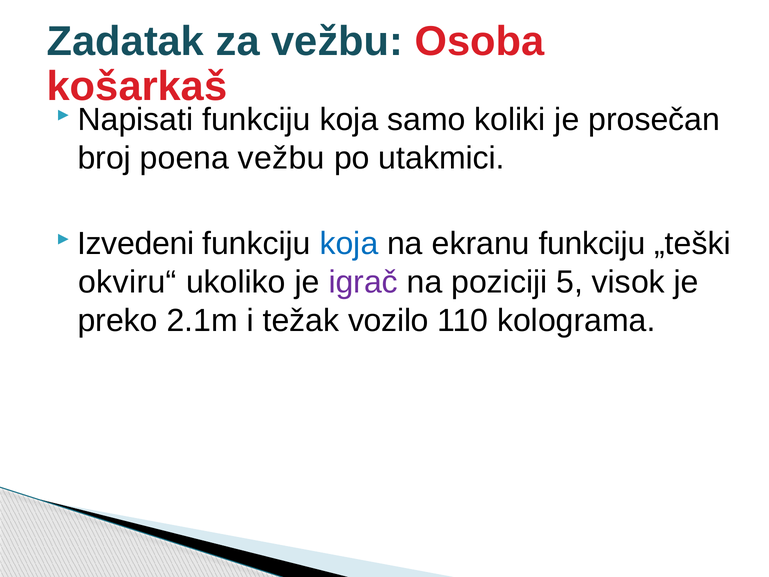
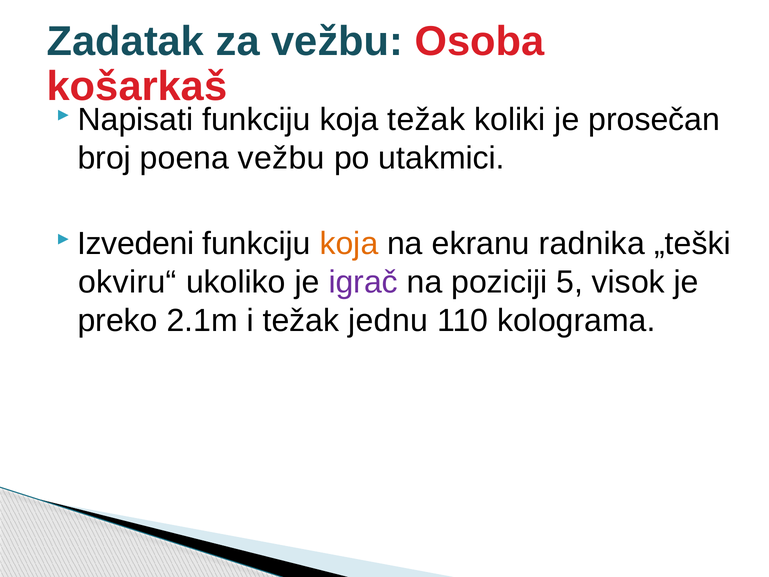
koja samo: samo -> težak
koja at (349, 244) colour: blue -> orange
ekranu funkciju: funkciju -> radnika
vozilo: vozilo -> jednu
